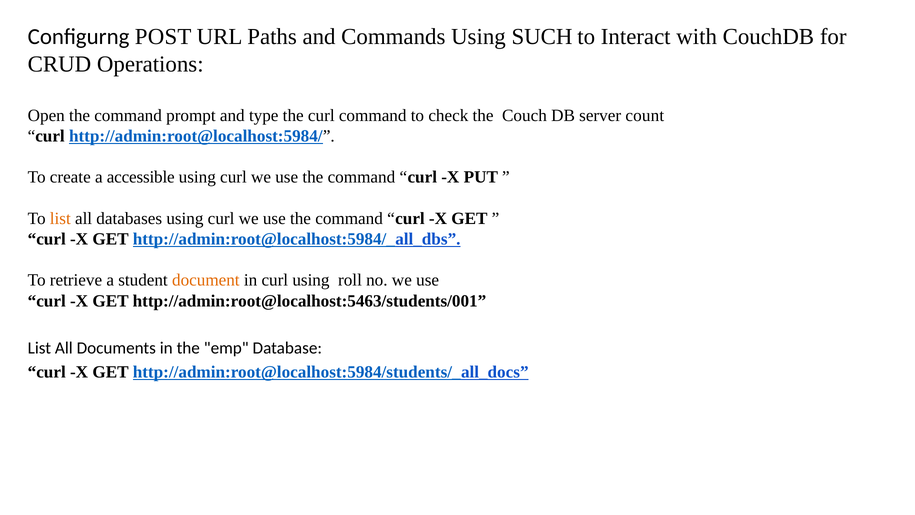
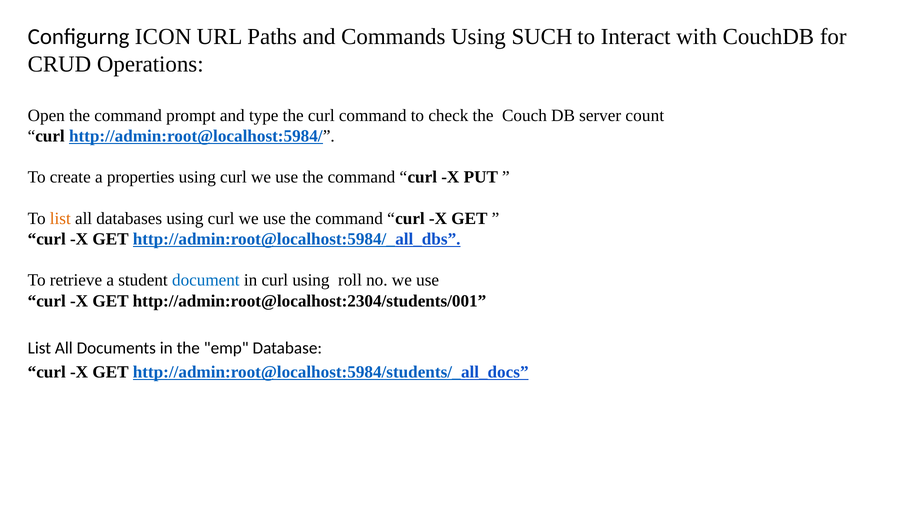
POST: POST -> ICON
accessible: accessible -> properties
document colour: orange -> blue
http://admin:root@localhost:5463/students/001: http://admin:root@localhost:5463/students/001 -> http://admin:root@localhost:2304/students/001
